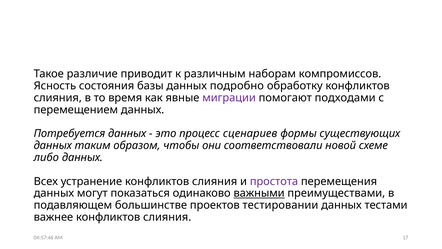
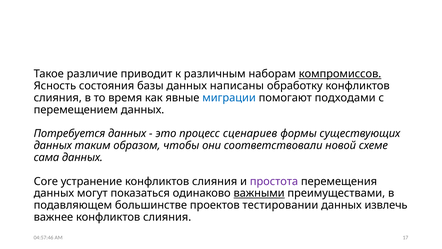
компромиссов underline: none -> present
подробно: подробно -> написаны
миграции colour: purple -> blue
либо: либо -> сама
Всех: Всех -> Core
тестами: тестами -> извлечь
